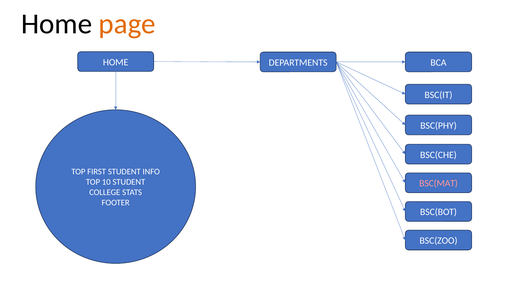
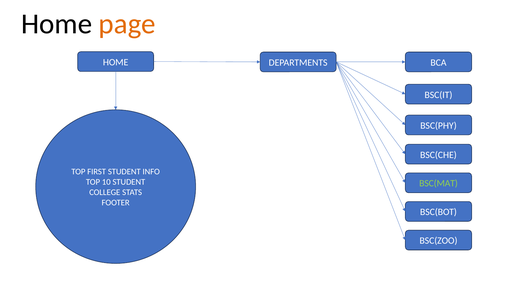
BSC(MAT colour: pink -> light green
